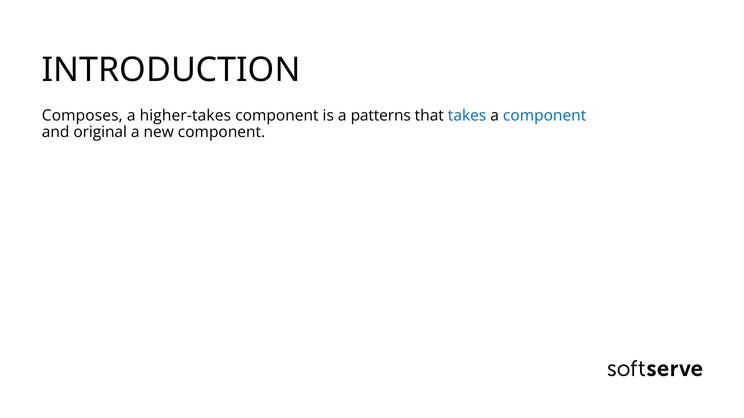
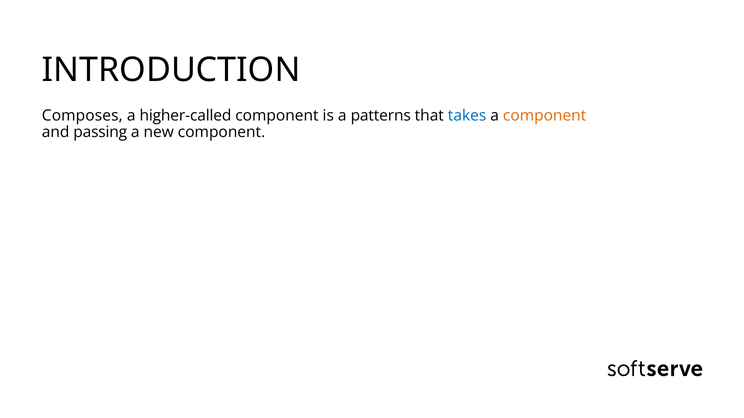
higher-takes: higher-takes -> higher-called
component at (545, 116) colour: blue -> orange
original: original -> passing
